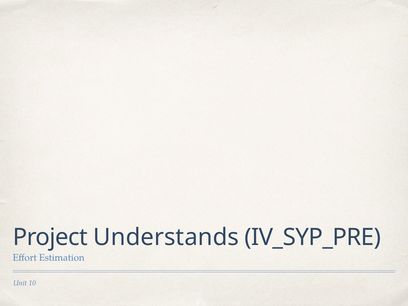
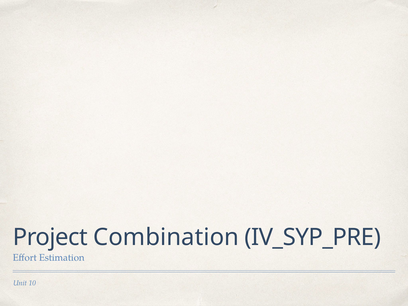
Understands: Understands -> Combination
